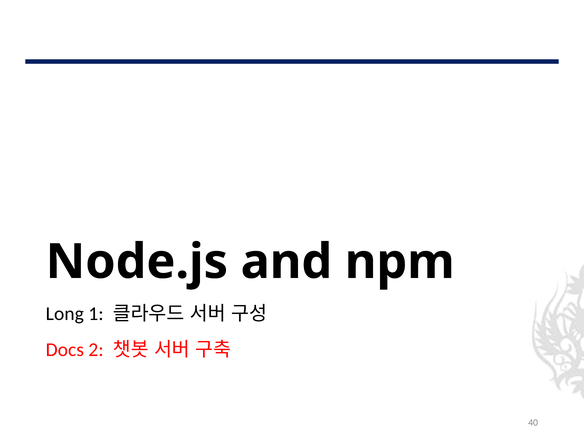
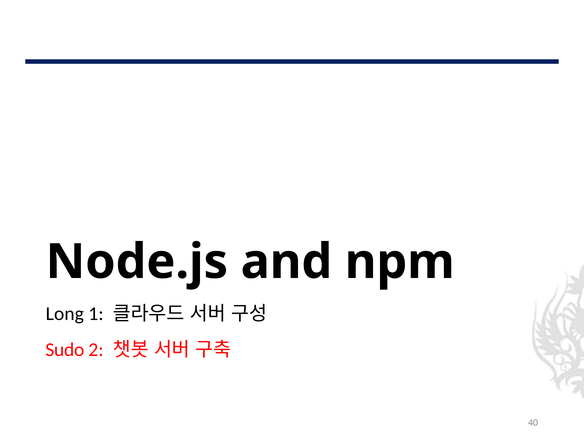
Docs: Docs -> Sudo
